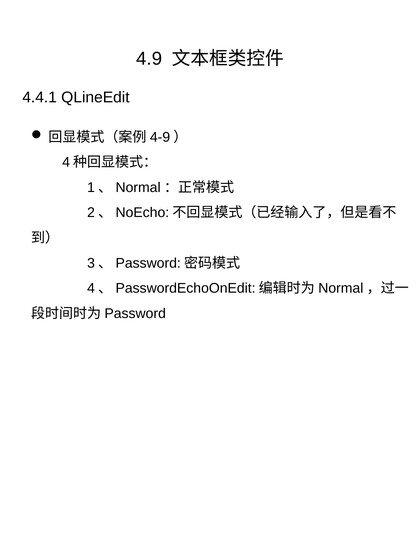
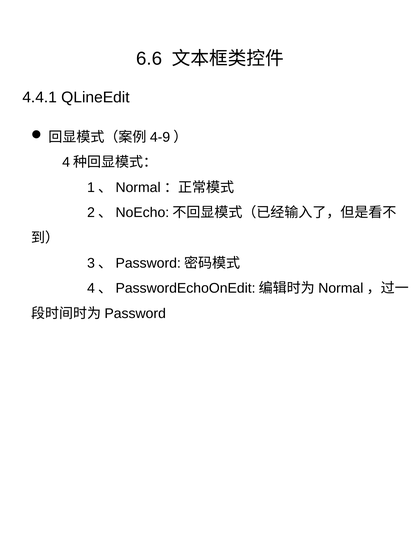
4.9: 4.9 -> 6.6
